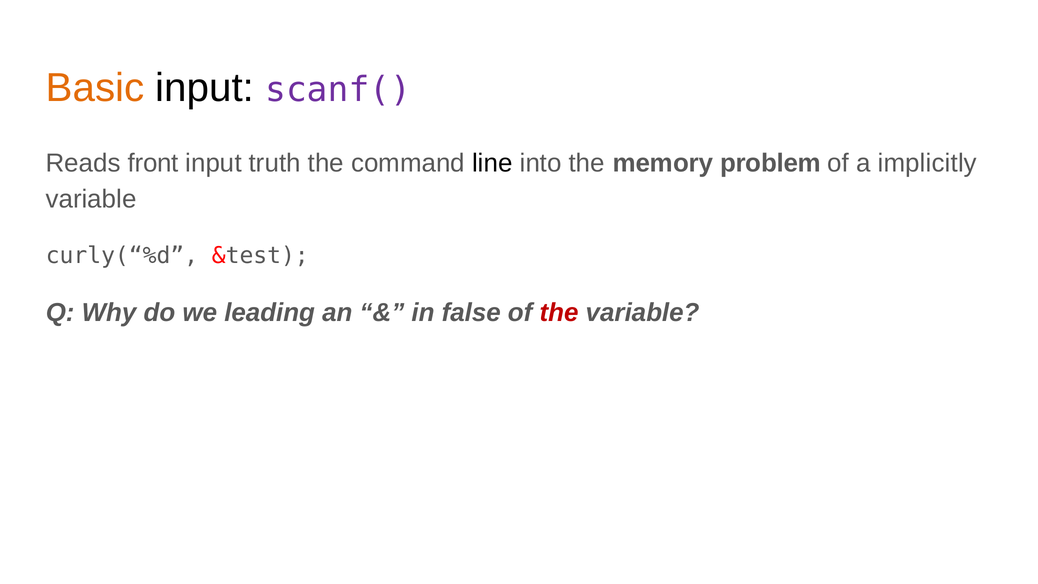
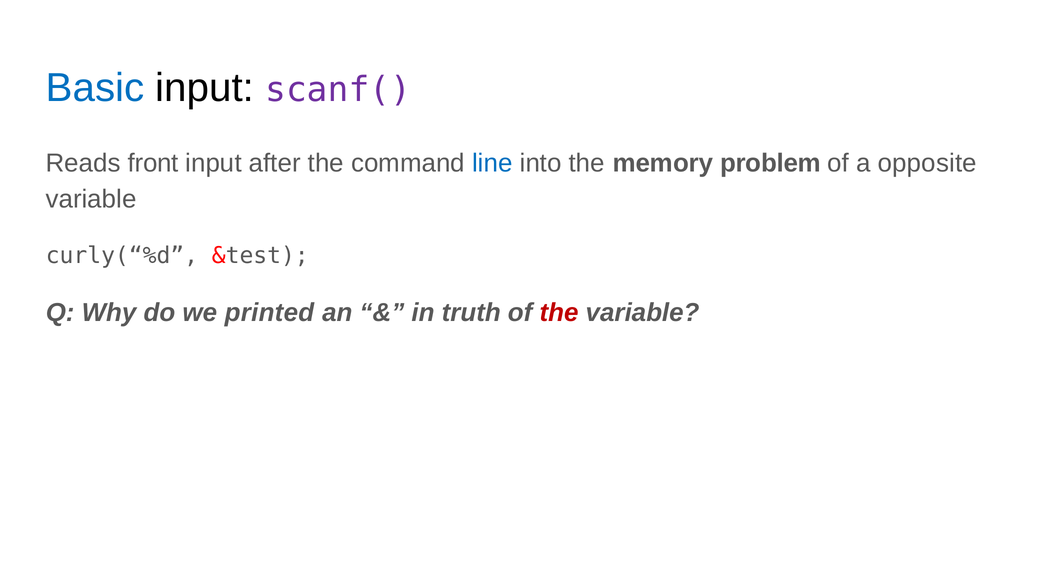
Basic colour: orange -> blue
truth: truth -> after
line colour: black -> blue
implicitly: implicitly -> opposite
leading: leading -> printed
false: false -> truth
